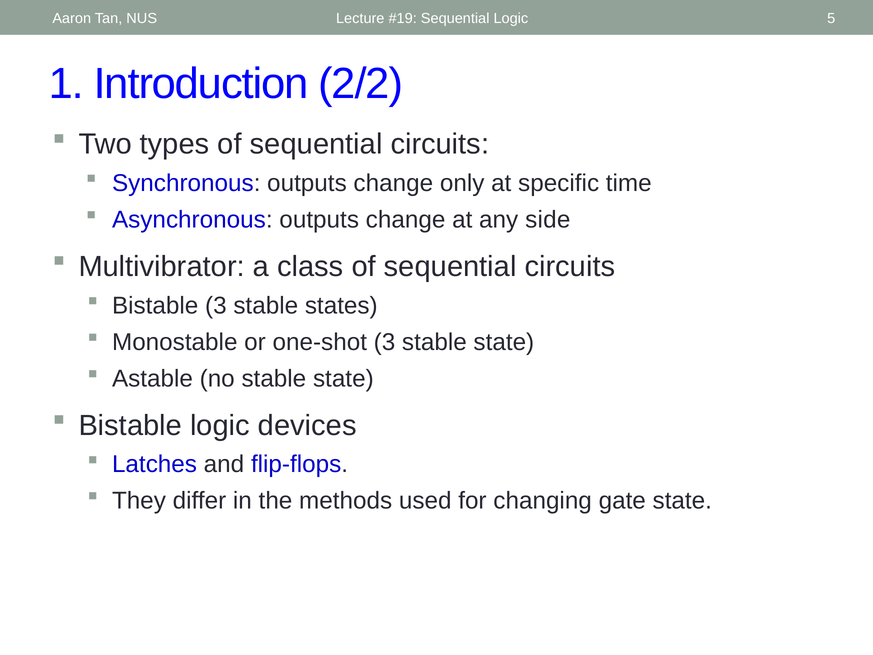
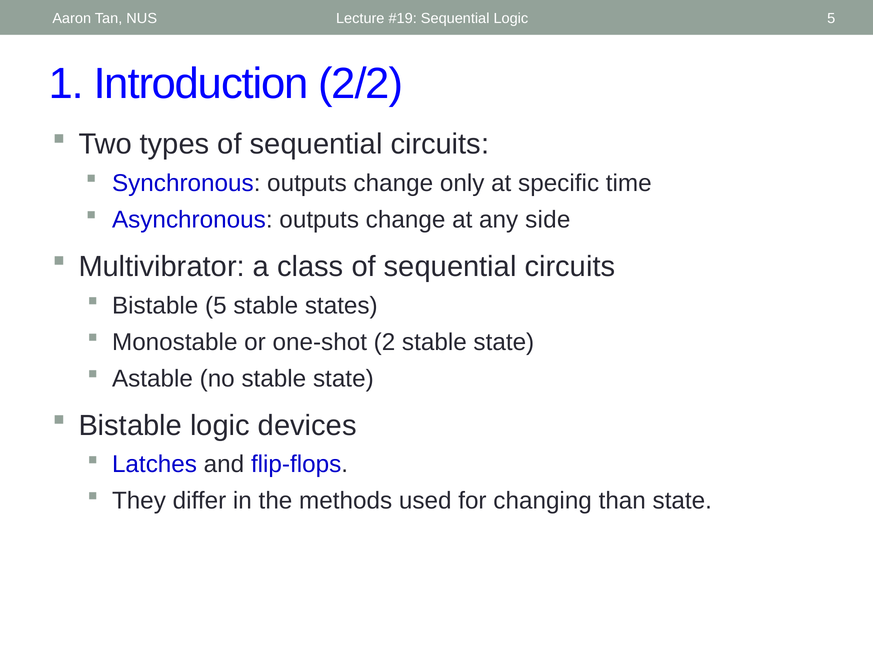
Bistable 3: 3 -> 5
one-shot 3: 3 -> 2
gate: gate -> than
